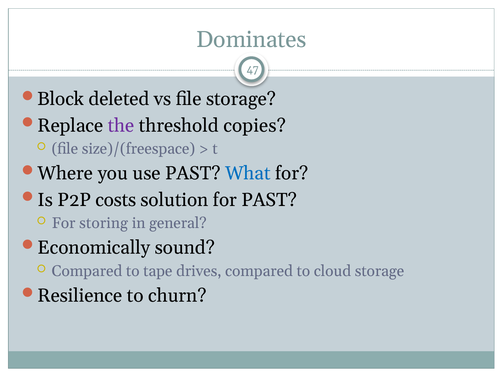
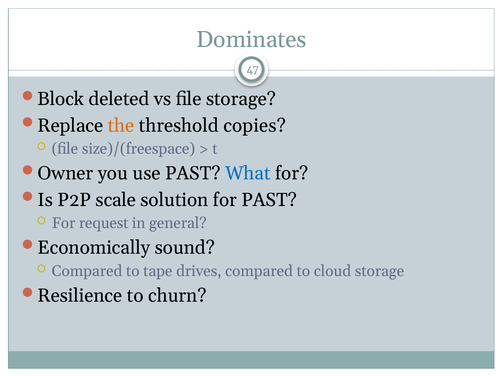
the colour: purple -> orange
Where: Where -> Owner
costs: costs -> scale
storing: storing -> request
